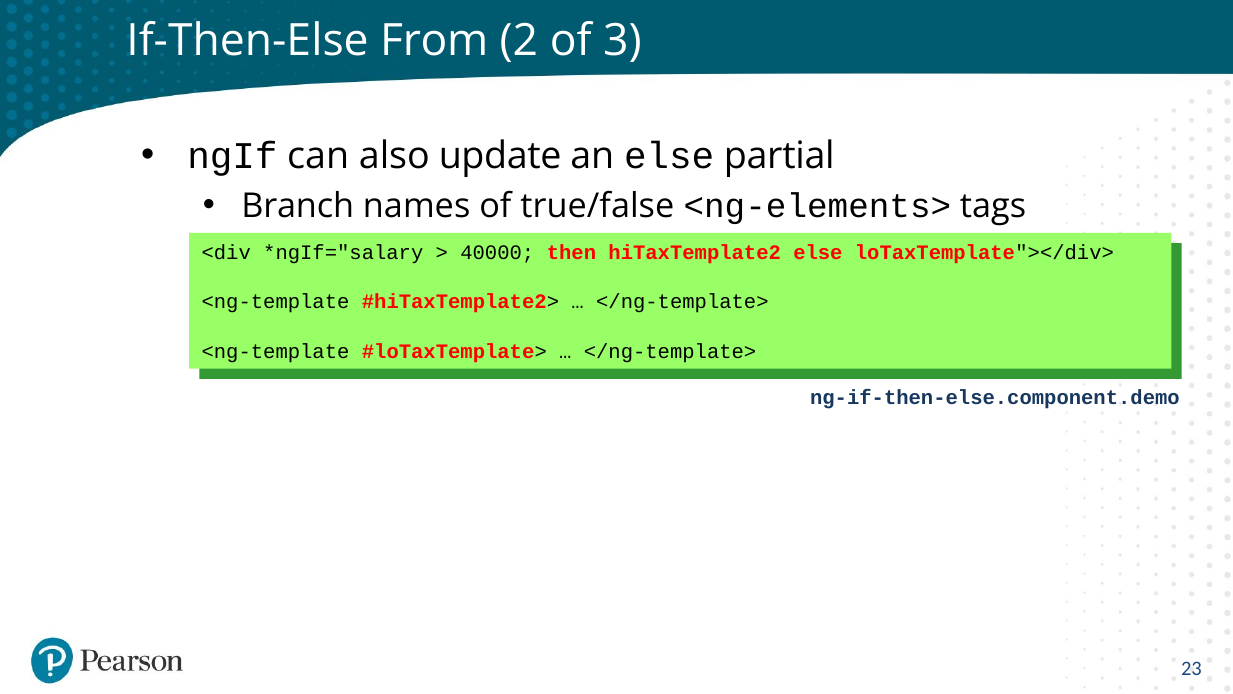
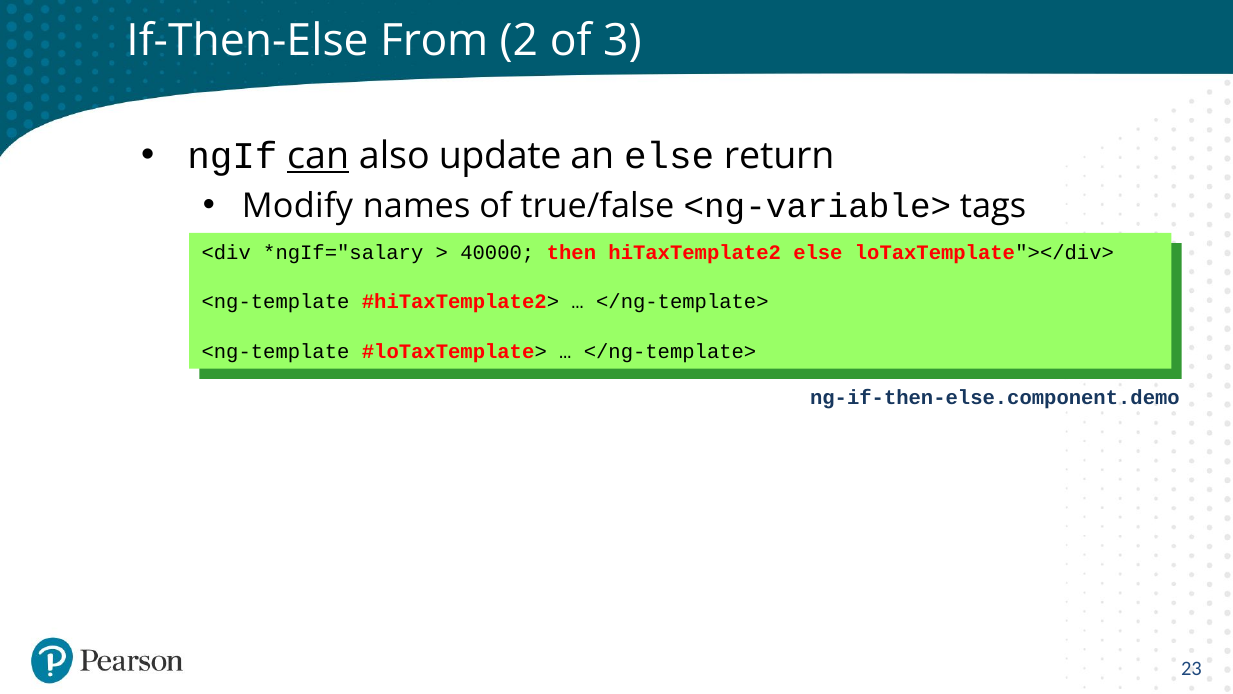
can underline: none -> present
partial: partial -> return
Branch: Branch -> Modify
<ng-elements>: <ng-elements> -> <ng-variable>
